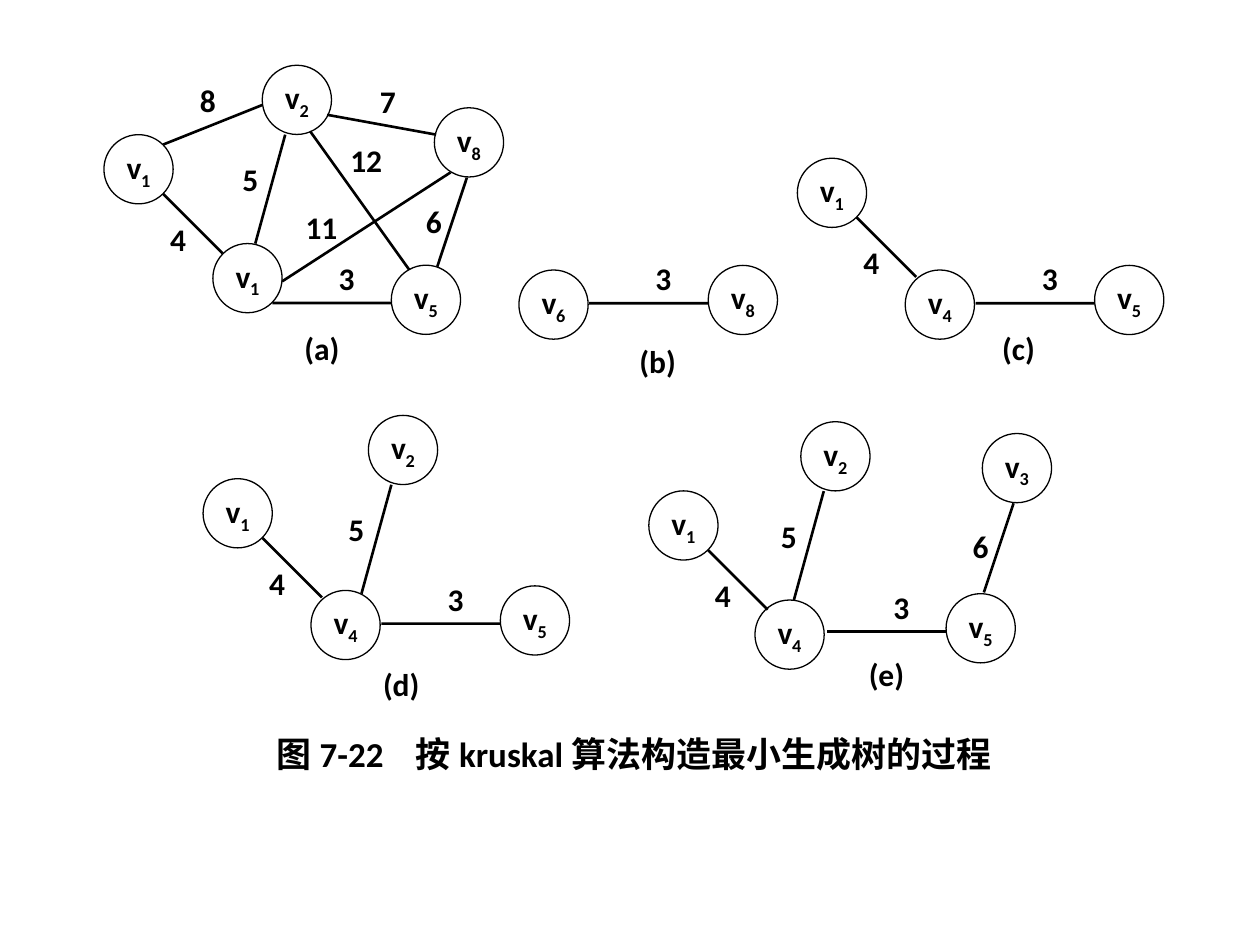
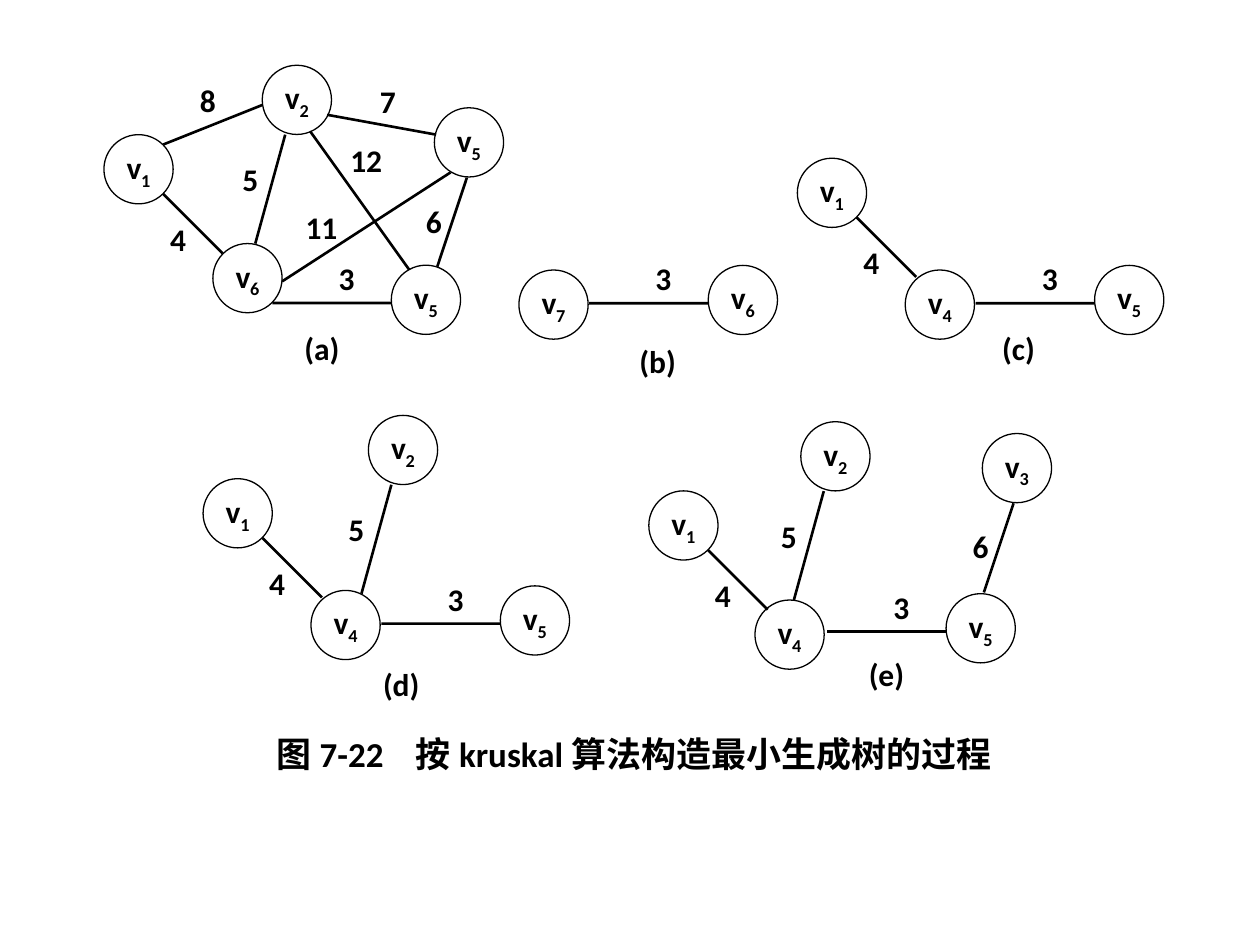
8 at (476, 154): 8 -> 5
1 at (255, 290): 1 -> 6
8 at (750, 312): 8 -> 6
6 at (561, 317): 6 -> 7
